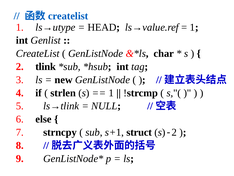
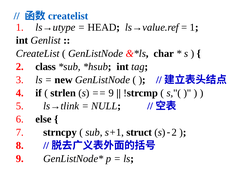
tlink: tlink -> class
1 at (111, 93): 1 -> 9
